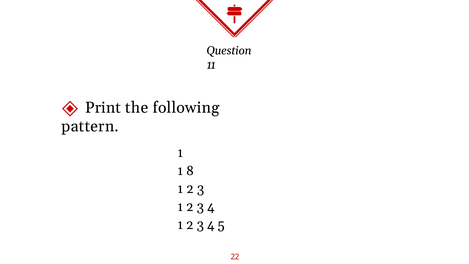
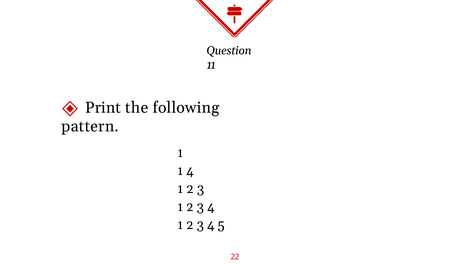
1 8: 8 -> 4
